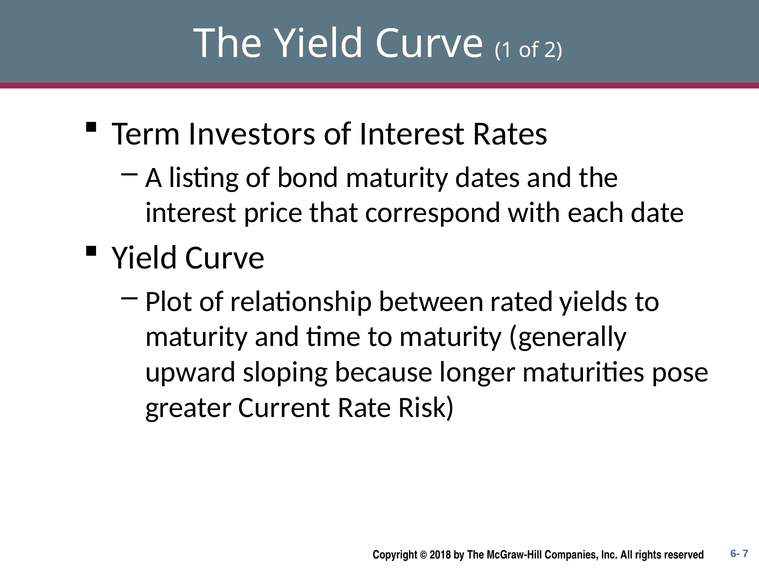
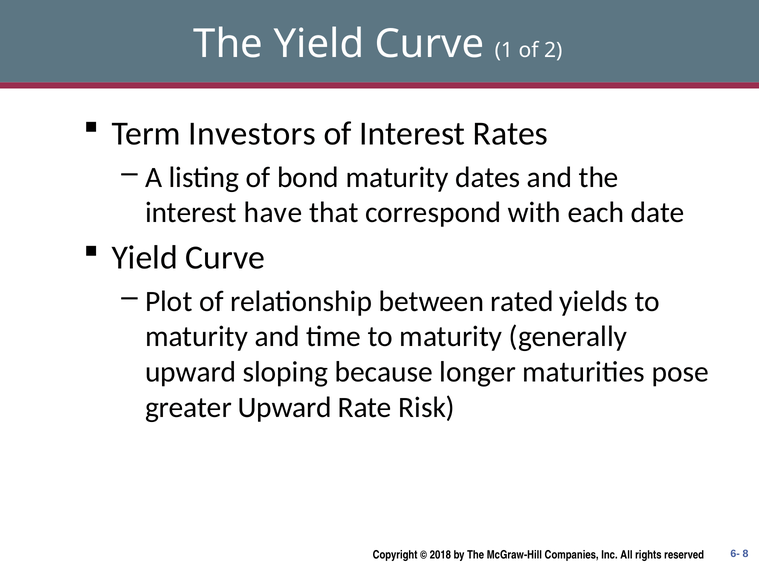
price: price -> have
greater Current: Current -> Upward
7: 7 -> 8
